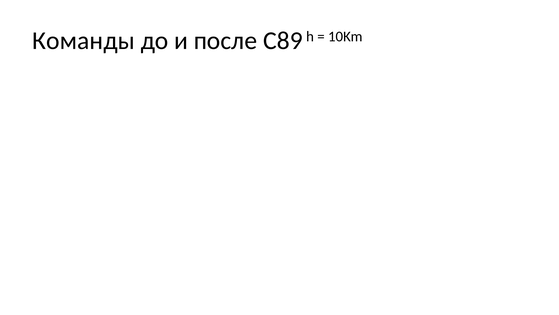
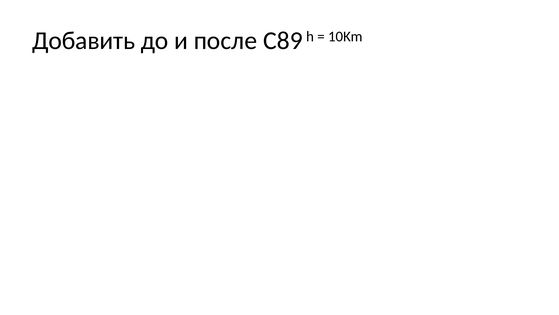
Команды: Команды -> Добавить
